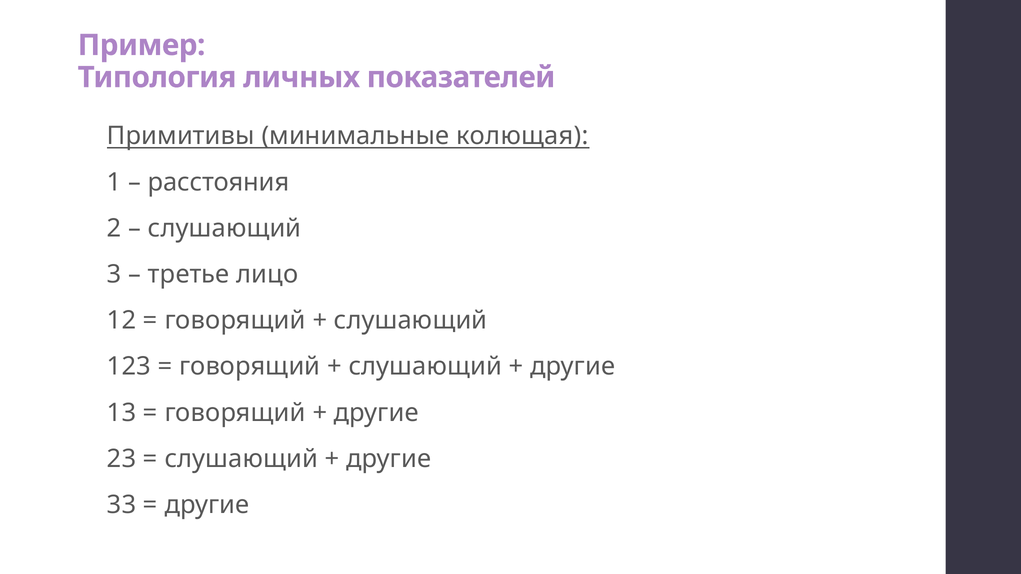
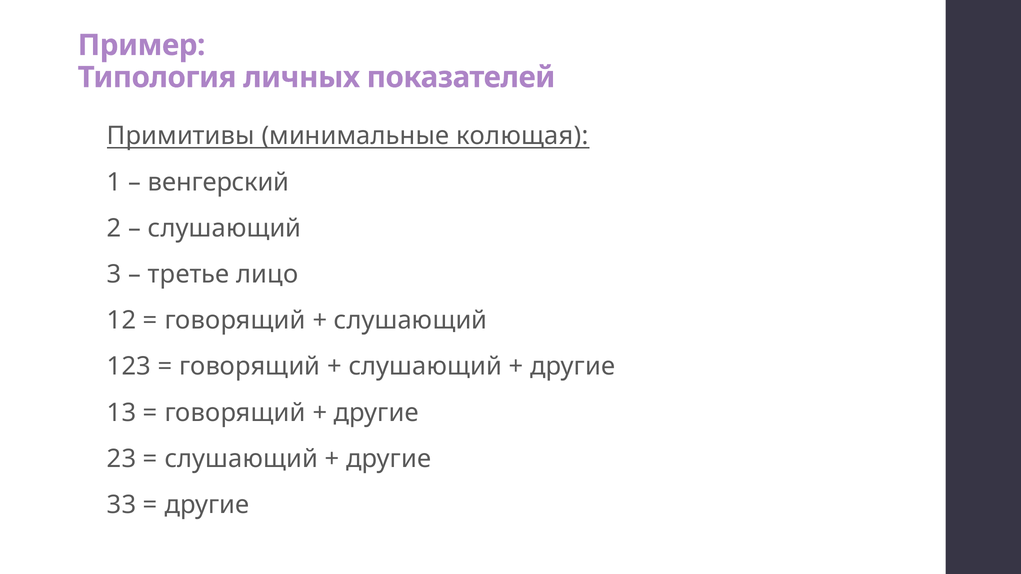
расстояния: расстояния -> венгерский
